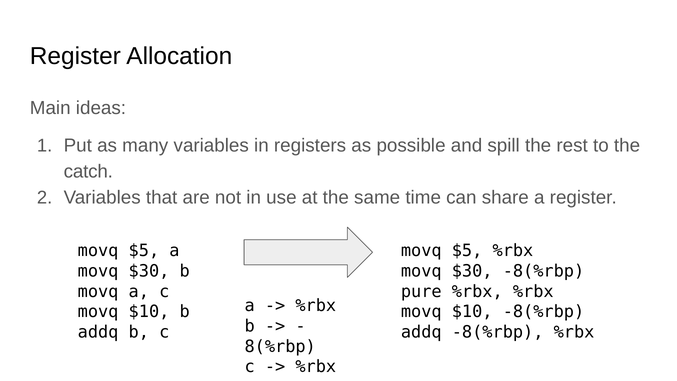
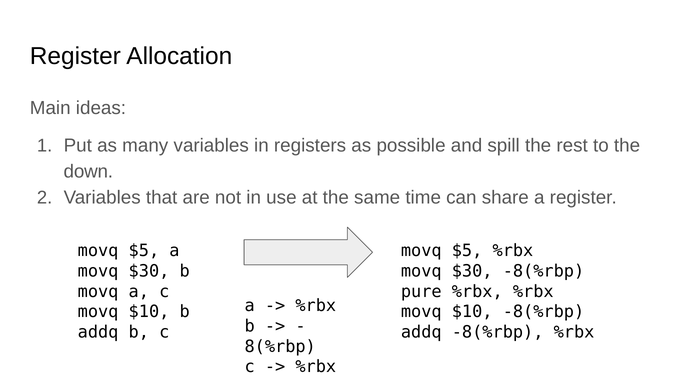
catch: catch -> down
